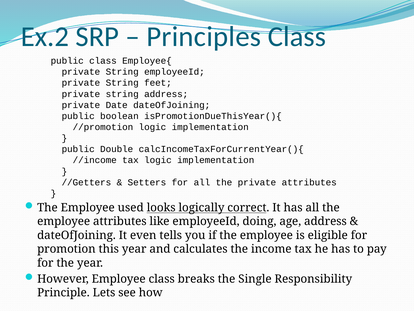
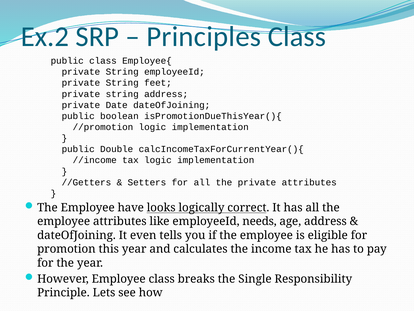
used: used -> have
doing: doing -> needs
